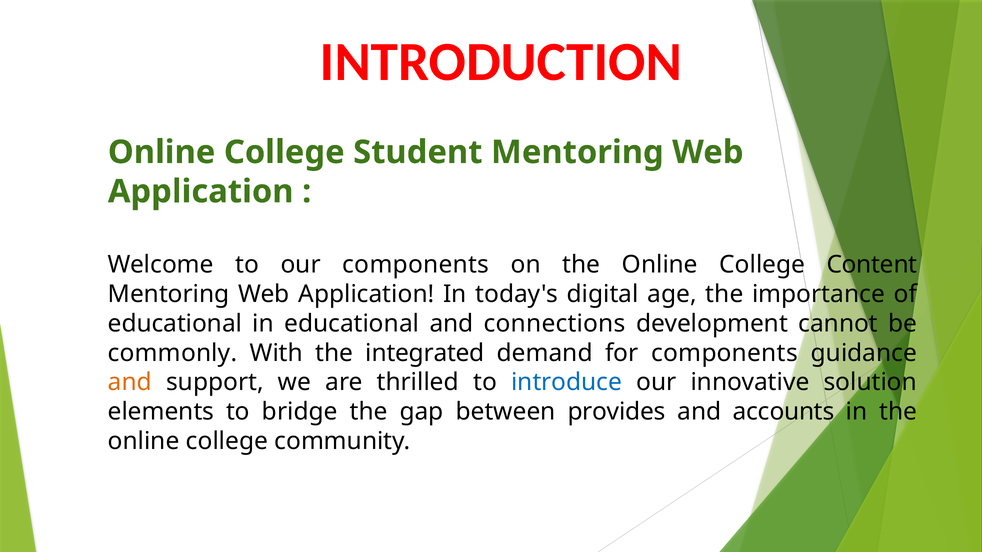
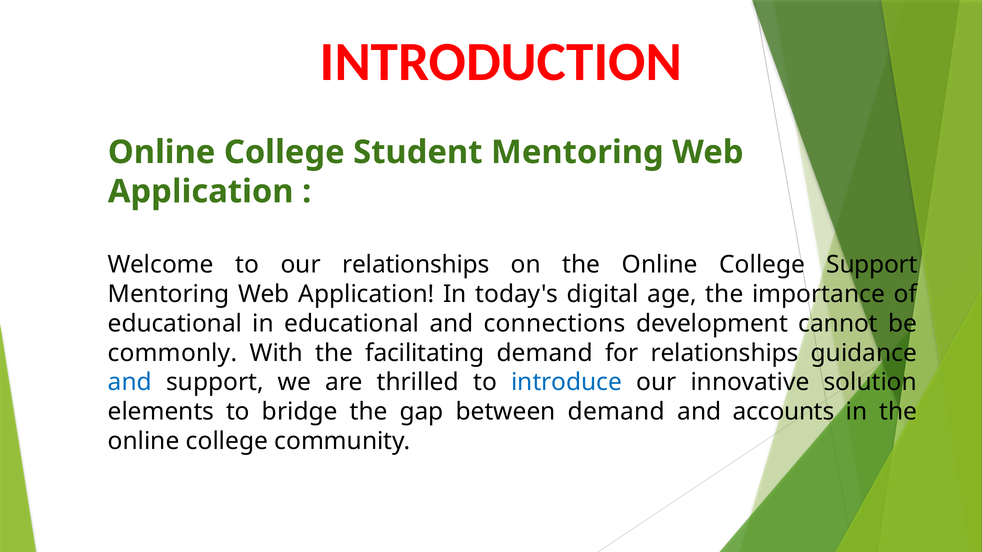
our components: components -> relationships
College Content: Content -> Support
integrated: integrated -> facilitating
for components: components -> relationships
and at (130, 383) colour: orange -> blue
between provides: provides -> demand
